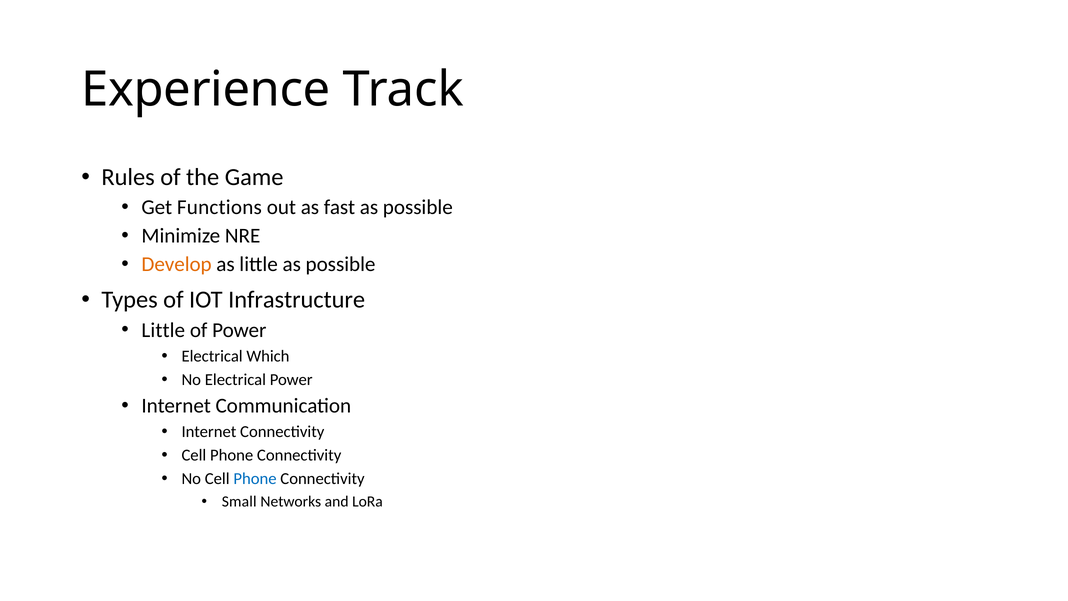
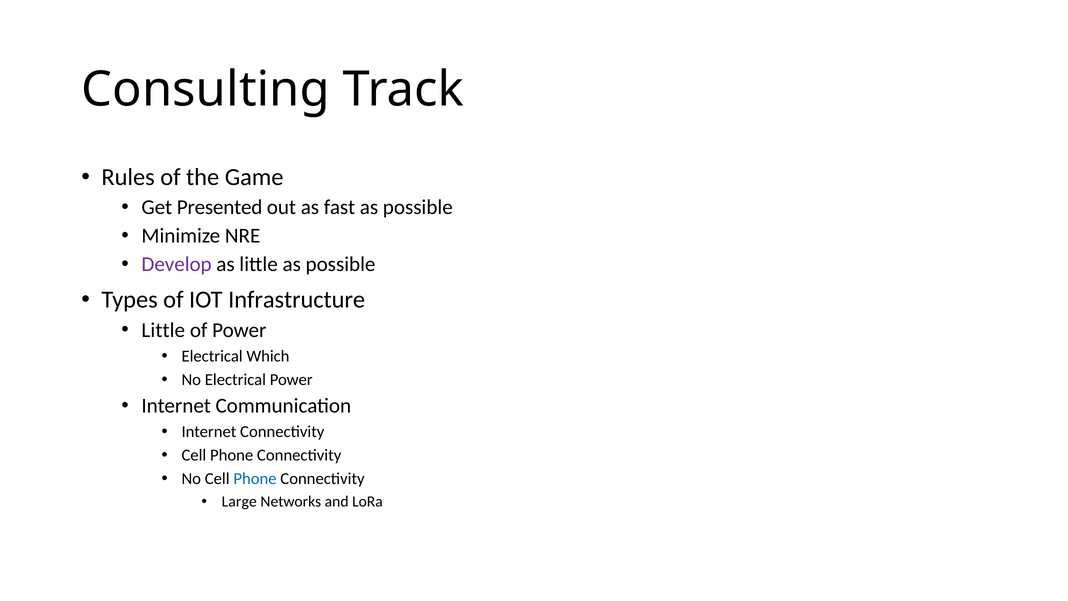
Experience: Experience -> Consulting
Functions: Functions -> Presented
Develop colour: orange -> purple
Small: Small -> Large
